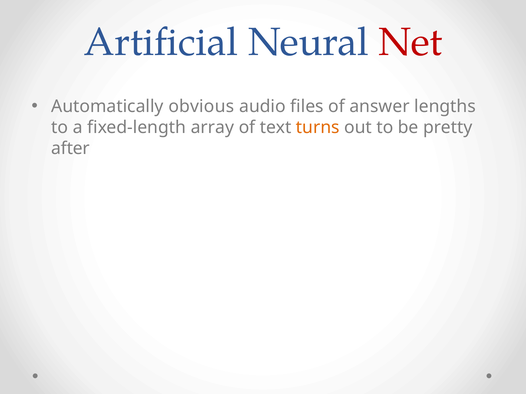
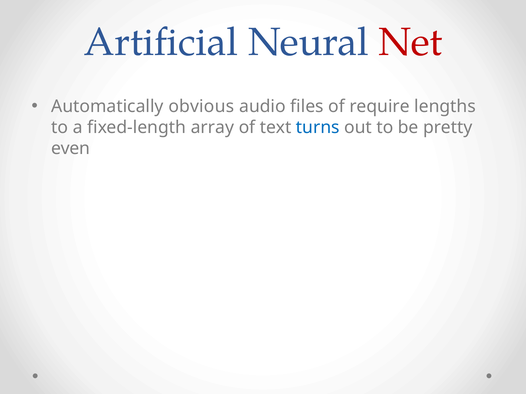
answer: answer -> require
turns colour: orange -> blue
after: after -> even
